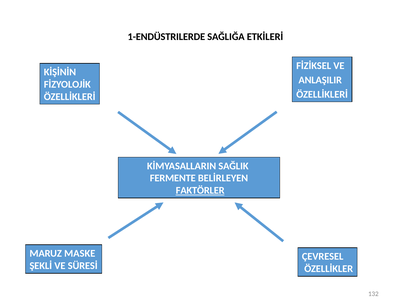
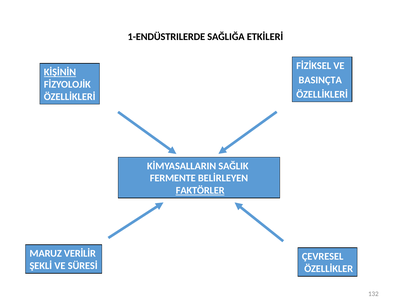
KİŞİNİN underline: none -> present
ANLAŞILIR: ANLAŞILIR -> BASINÇTA
MASKE: MASKE -> VERİLİR
